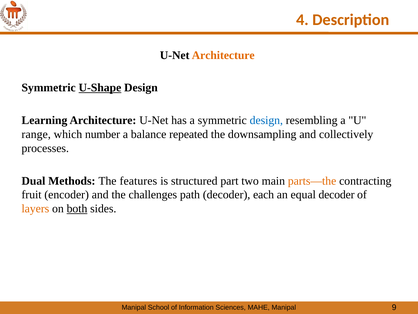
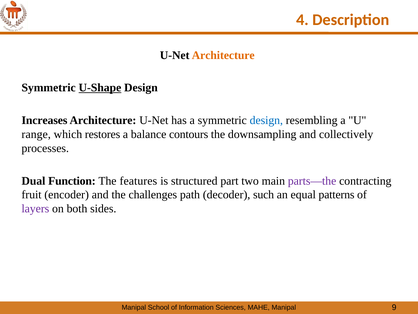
Learning: Learning -> Increases
number: number -> restores
repeated: repeated -> contours
Methods: Methods -> Function
parts—the colour: orange -> purple
each: each -> such
equal decoder: decoder -> patterns
layers colour: orange -> purple
both underline: present -> none
